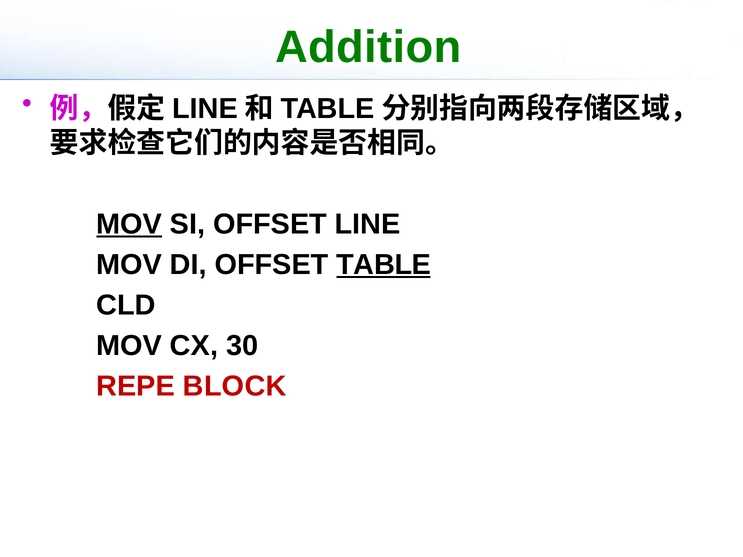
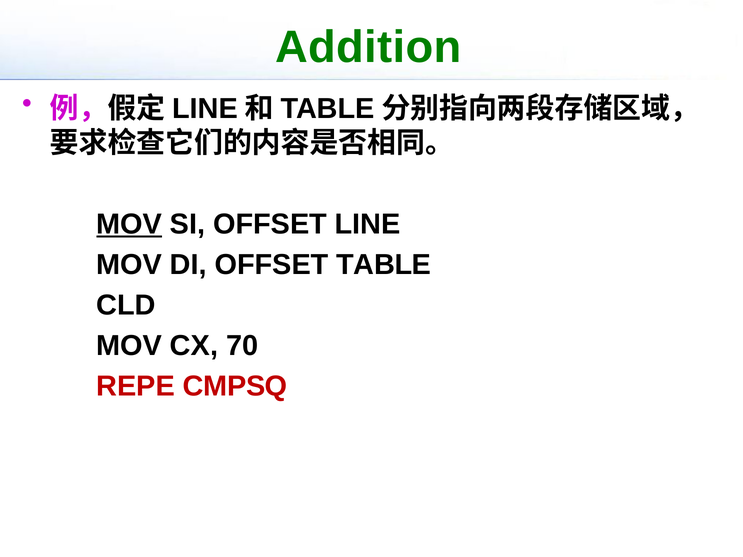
TABLE at (384, 265) underline: present -> none
30: 30 -> 70
BLOCK: BLOCK -> CMPSQ
